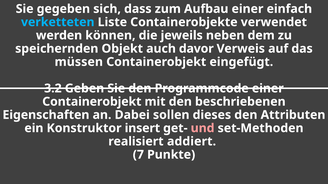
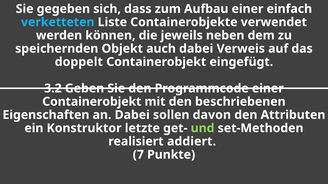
auch davor: davor -> dabei
müssen: müssen -> doppelt
dieses: dieses -> davon
insert: insert -> letzte
und colour: pink -> light green
